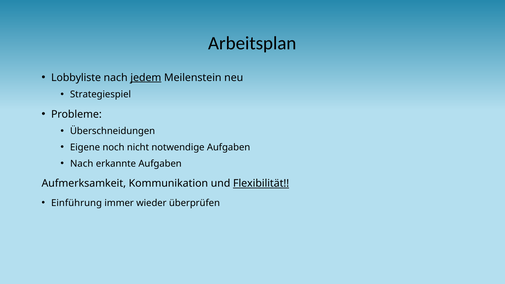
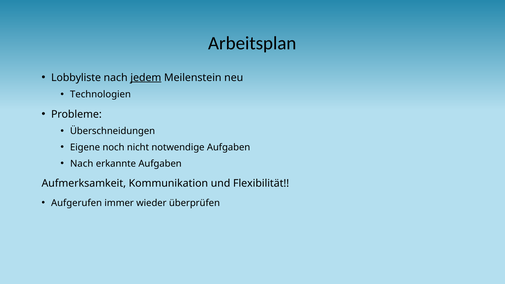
Strategiespiel: Strategiespiel -> Technologien
Flexibilität underline: present -> none
Einführung: Einführung -> Aufgerufen
